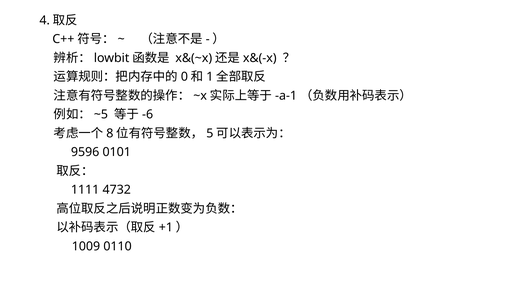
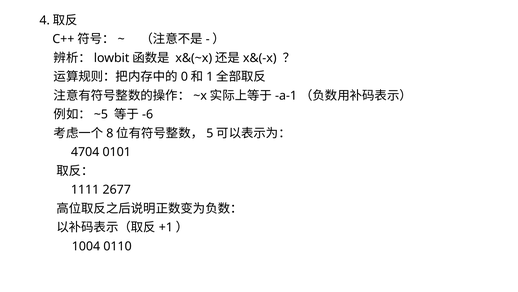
9596: 9596 -> 4704
4732: 4732 -> 2677
1009: 1009 -> 1004
